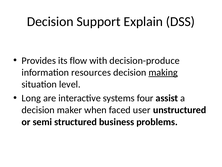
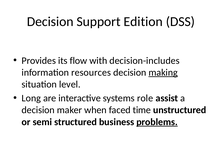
Explain: Explain -> Edition
decision-produce: decision-produce -> decision-includes
four: four -> role
user: user -> time
problems underline: none -> present
